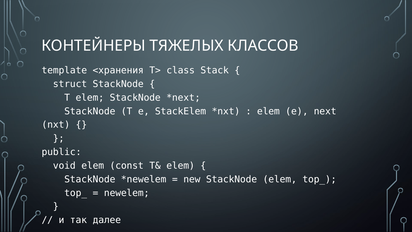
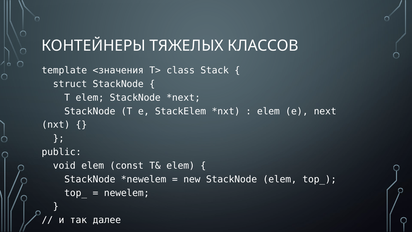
<хранения: <хранения -> <значения
